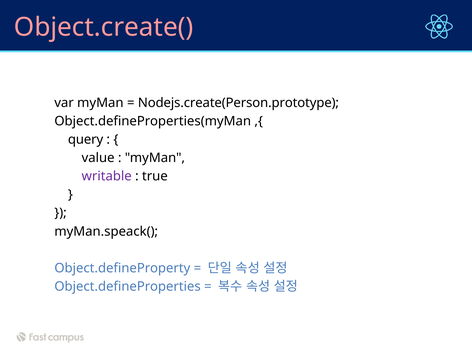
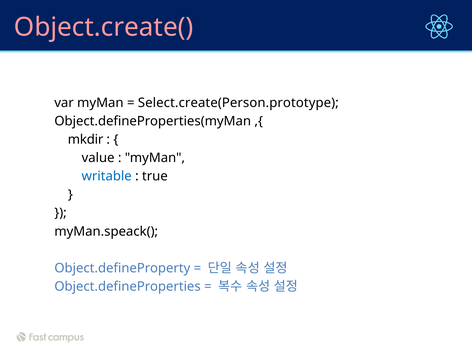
Nodejs.create(Person.prototype: Nodejs.create(Person.prototype -> Select.create(Person.prototype
query: query -> mkdir
writable colour: purple -> blue
